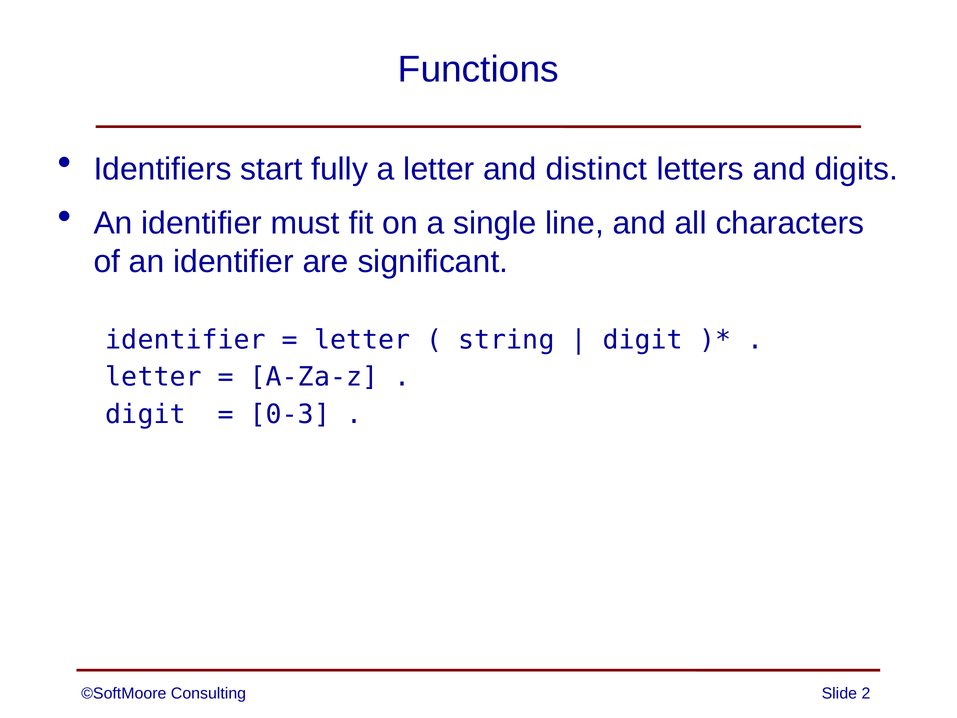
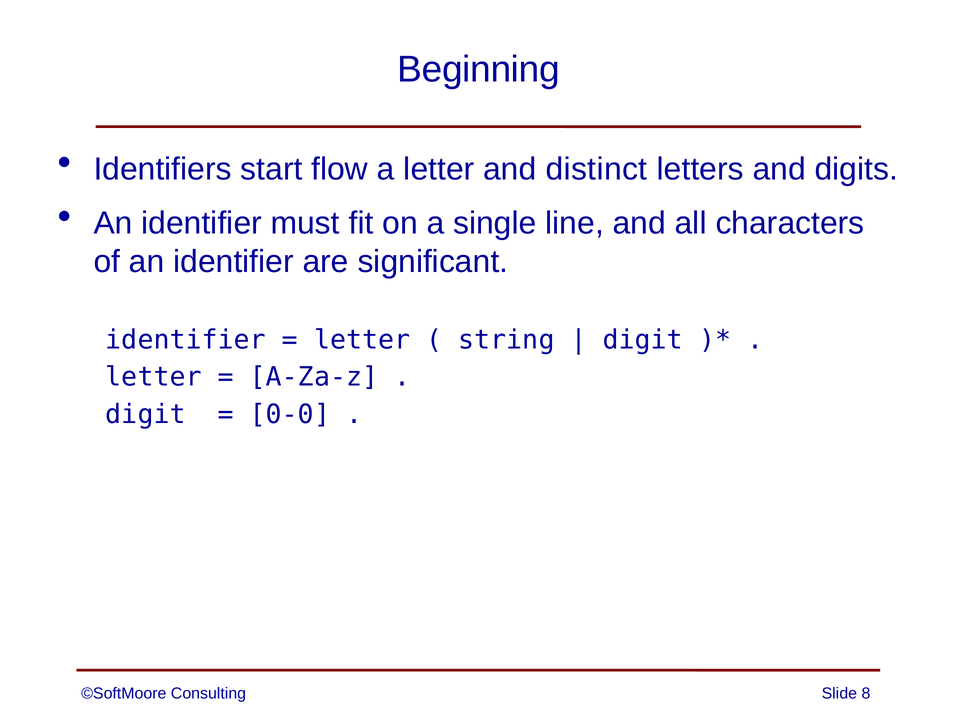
Functions: Functions -> Beginning
fully: fully -> flow
0-3: 0-3 -> 0-0
2: 2 -> 8
